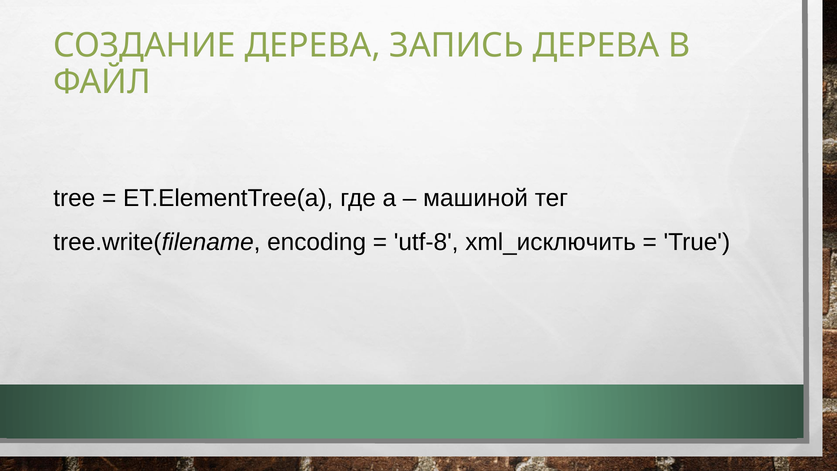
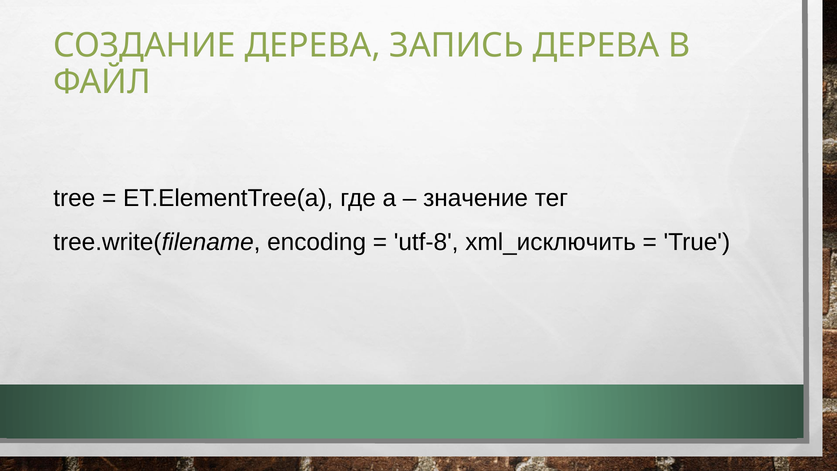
машиной: машиной -> значение
